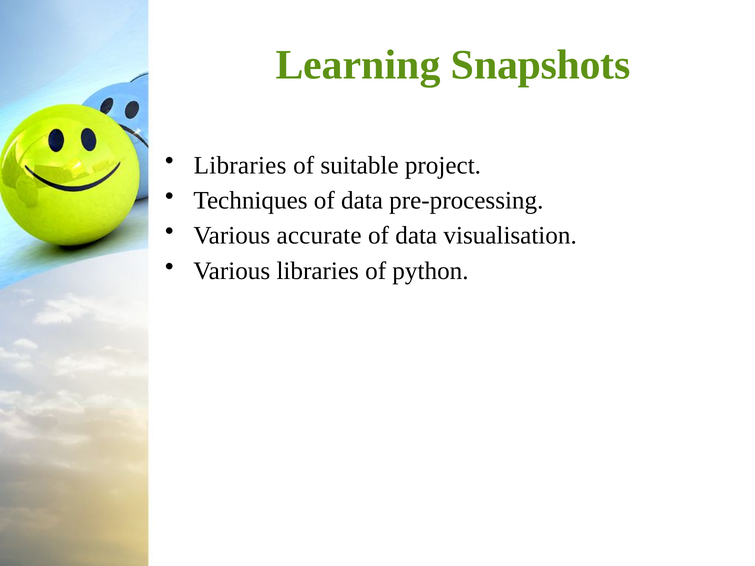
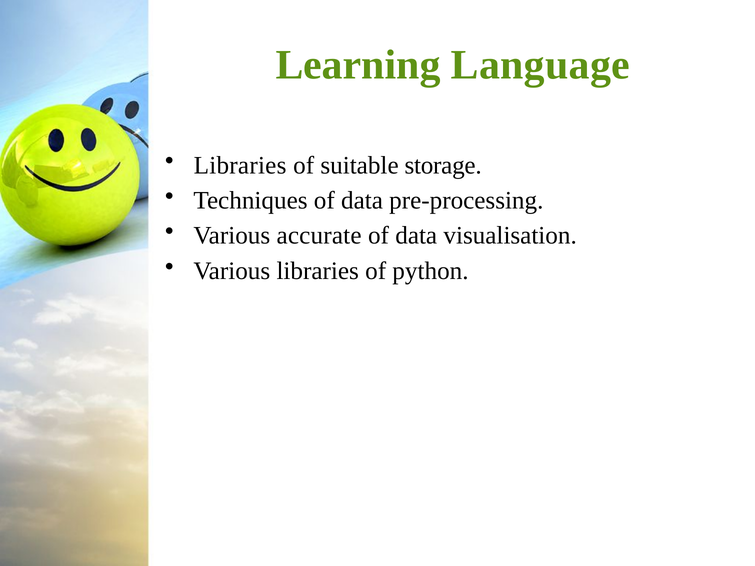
Snapshots: Snapshots -> Language
project: project -> storage
